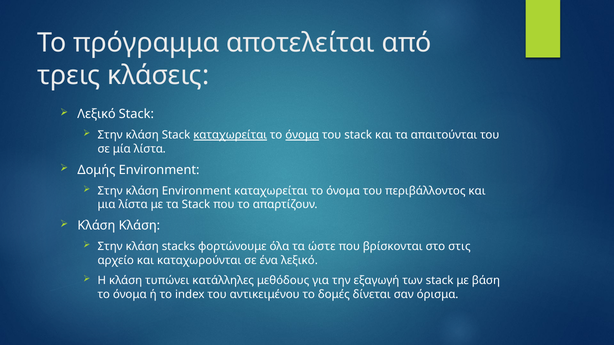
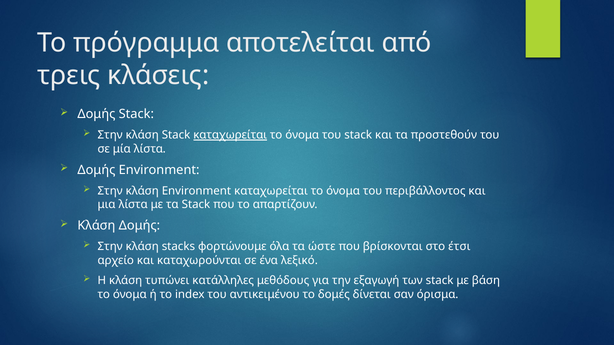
Λεξικό at (96, 114): Λεξικό -> Δομής
όνομα at (302, 135) underline: present -> none
απαιτούνται: απαιτούνται -> προστεθούν
Κλάση Κλάση: Κλάση -> Δομής
στις: στις -> έτσι
